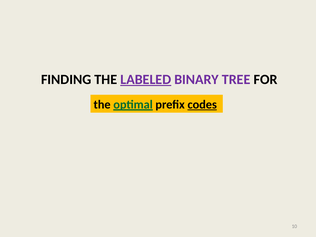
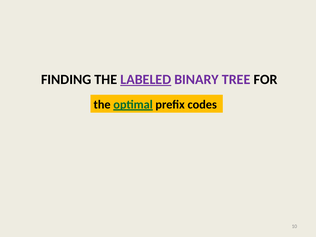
codes underline: present -> none
